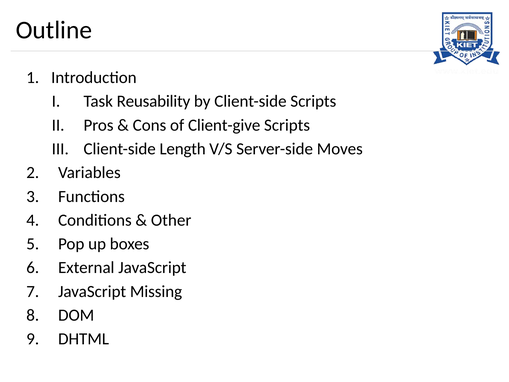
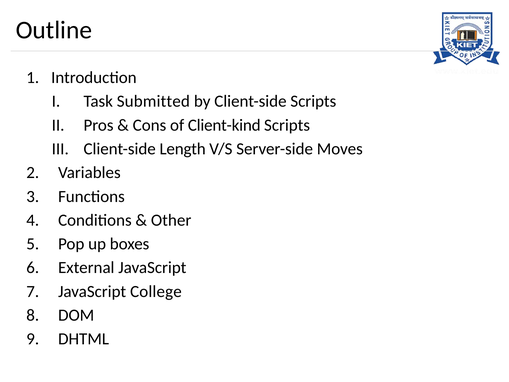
Reusability: Reusability -> Submitted
Client-give: Client-give -> Client-kind
Missing: Missing -> College
